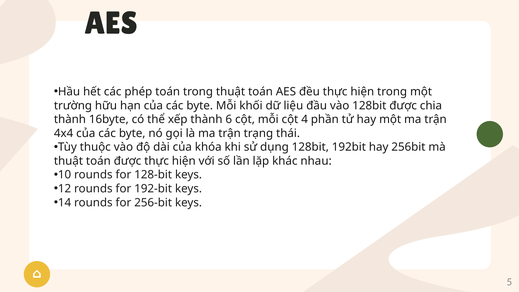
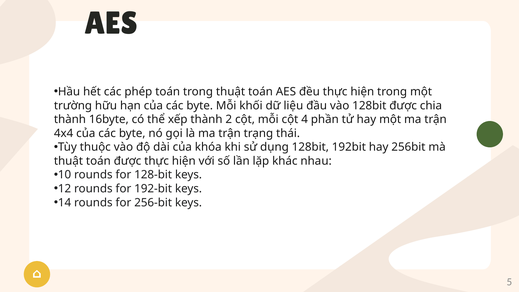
6: 6 -> 2
